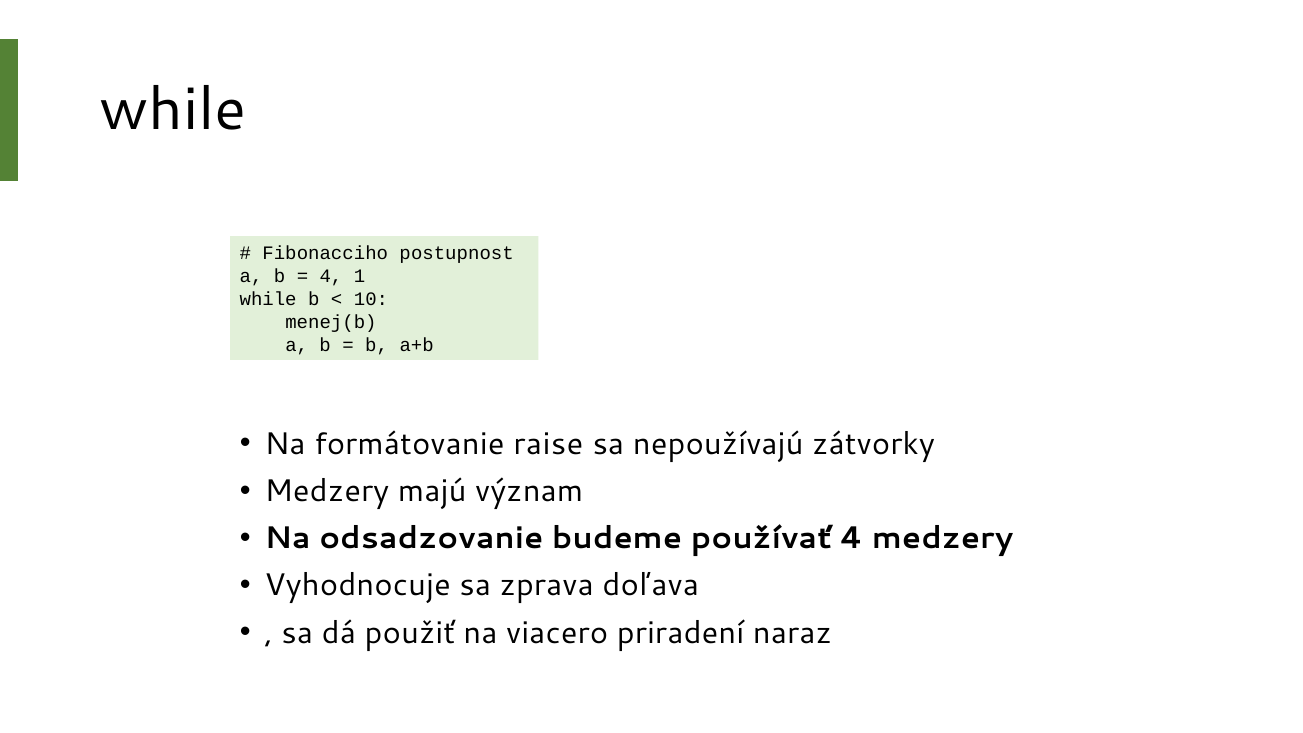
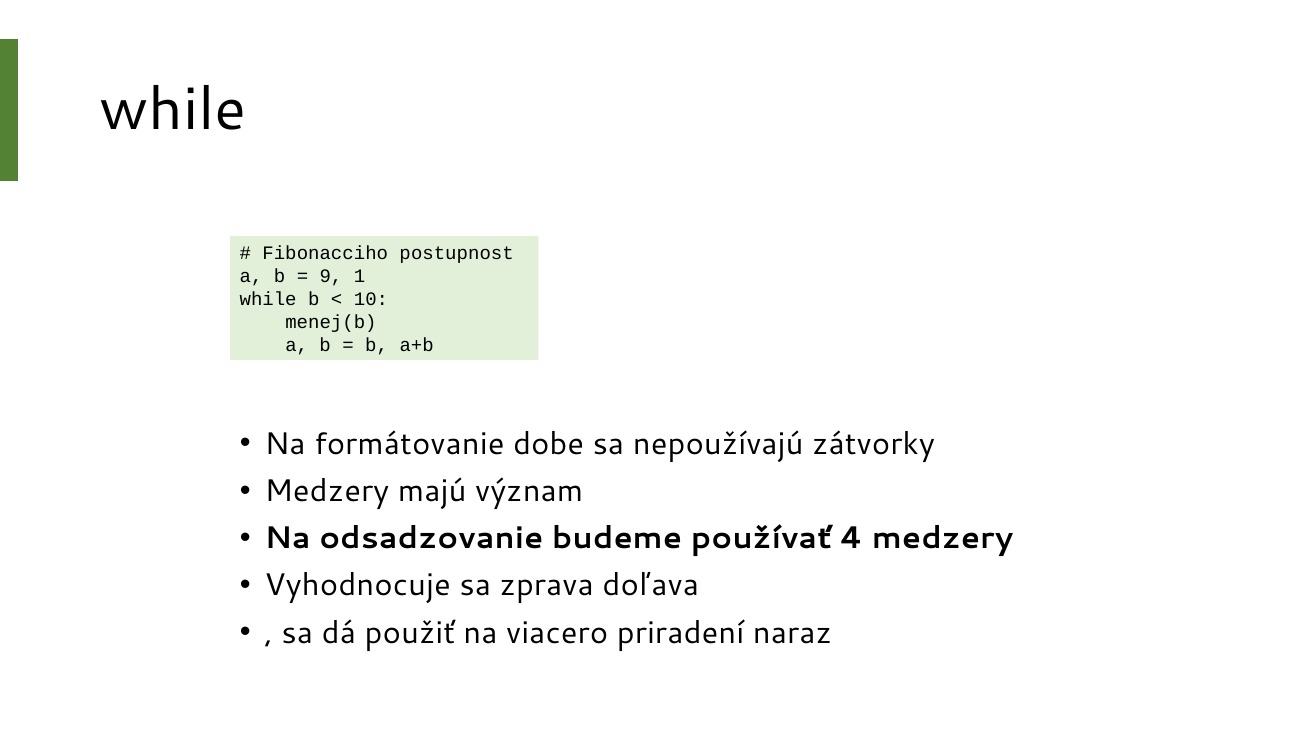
4 at (331, 276): 4 -> 9
raise: raise -> dobe
